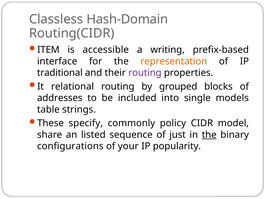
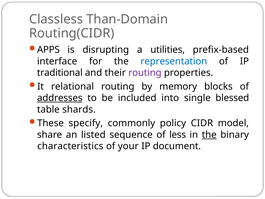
Hash-Domain: Hash-Domain -> Than-Domain
ITEM: ITEM -> APPS
accessible: accessible -> disrupting
writing: writing -> utilities
representation colour: orange -> blue
grouped: grouped -> memory
addresses underline: none -> present
models: models -> blessed
strings: strings -> shards
just: just -> less
configurations: configurations -> characteristics
popularity: popularity -> document
